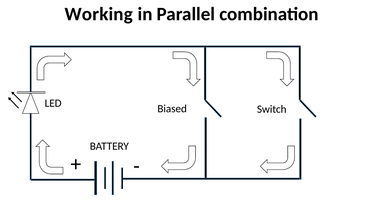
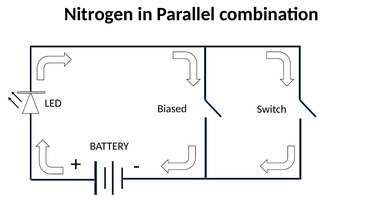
Working: Working -> Nitrogen
